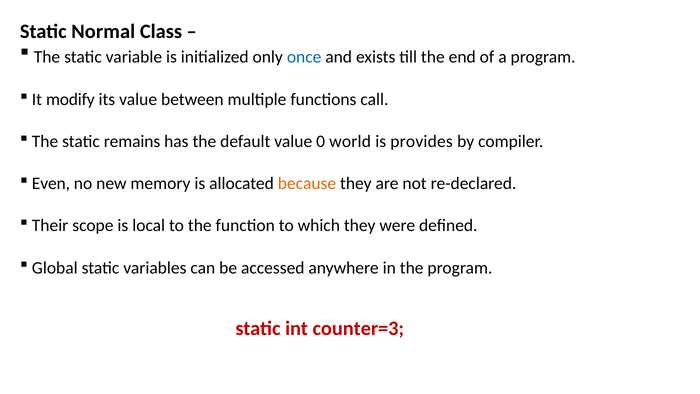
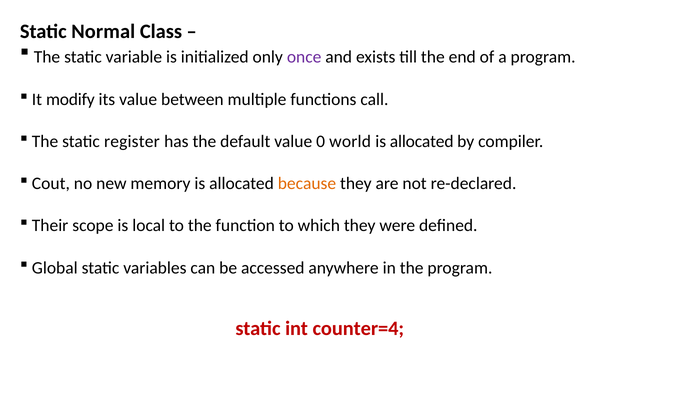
once colour: blue -> purple
remains: remains -> register
provides at (422, 142): provides -> allocated
Even: Even -> Cout
counter=3: counter=3 -> counter=4
